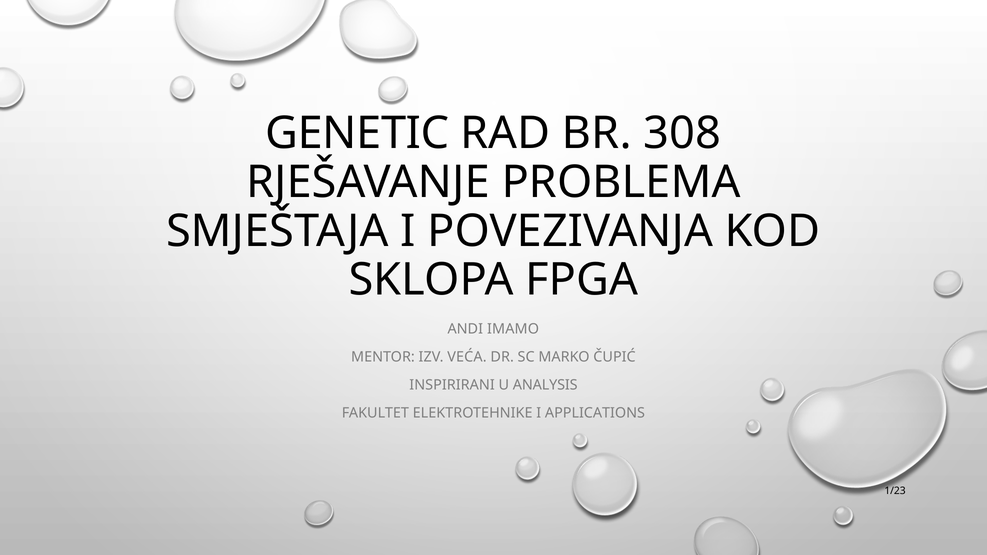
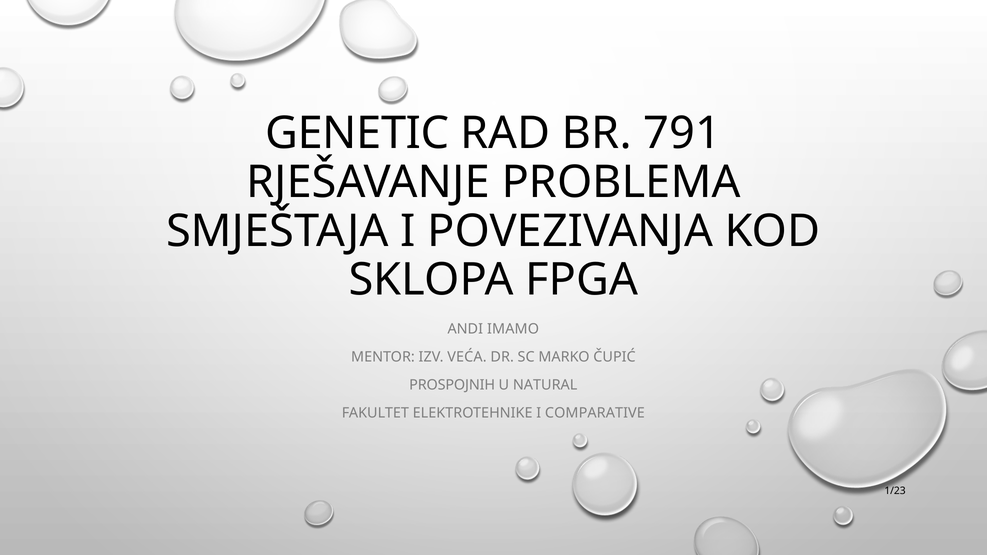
308: 308 -> 791
INSPIRIRANI: INSPIRIRANI -> PROSPOJNIH
ANALYSIS: ANALYSIS -> NATURAL
APPLICATIONS: APPLICATIONS -> COMPARATIVE
